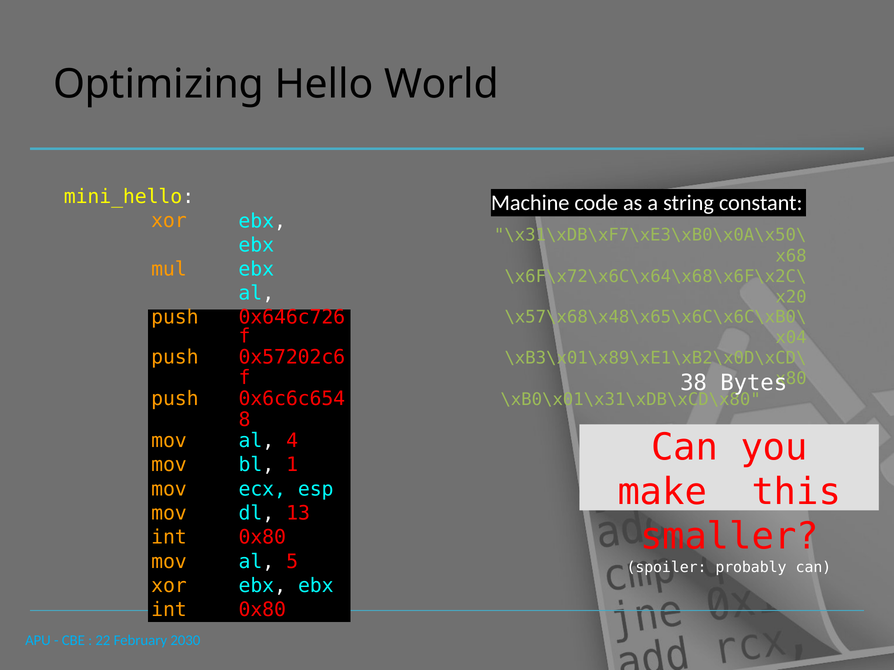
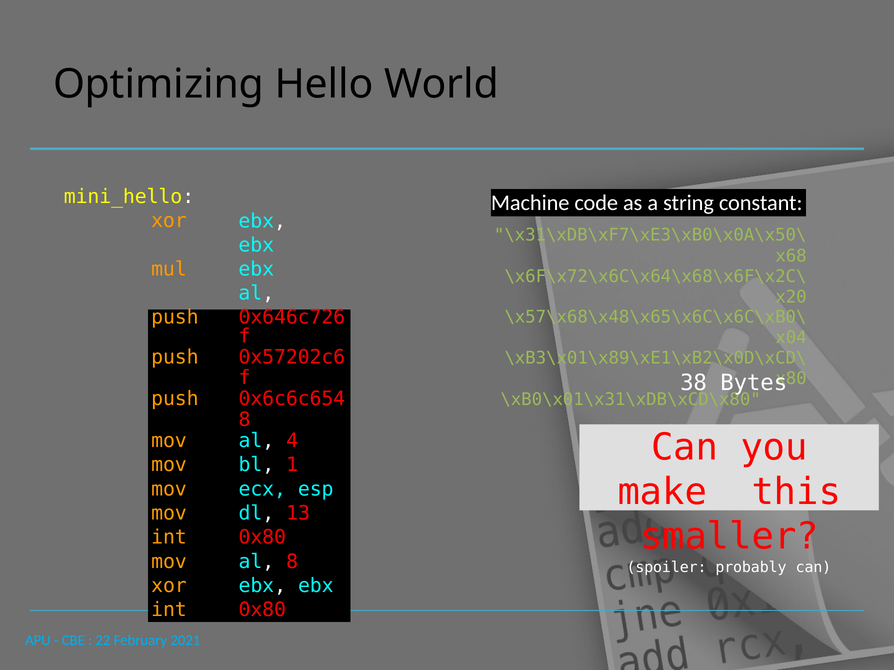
al 5: 5 -> 8
2030: 2030 -> 2021
